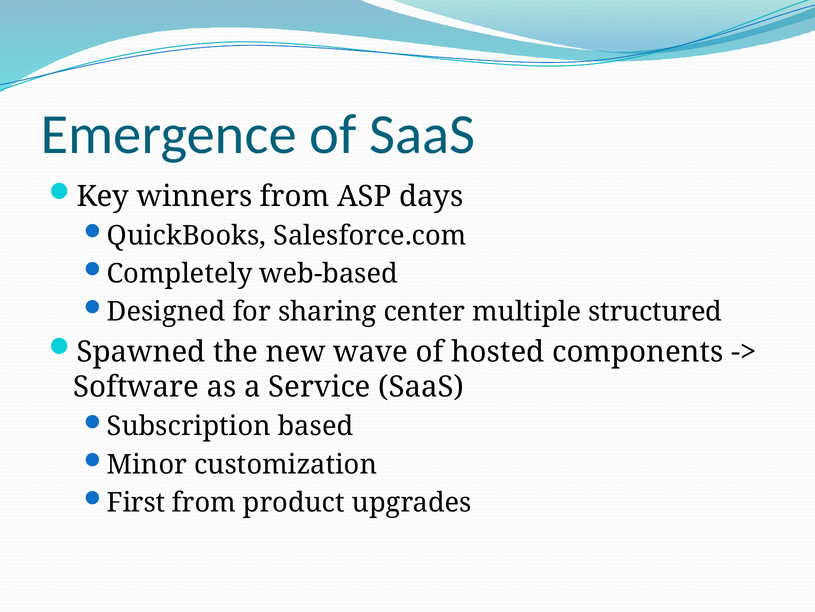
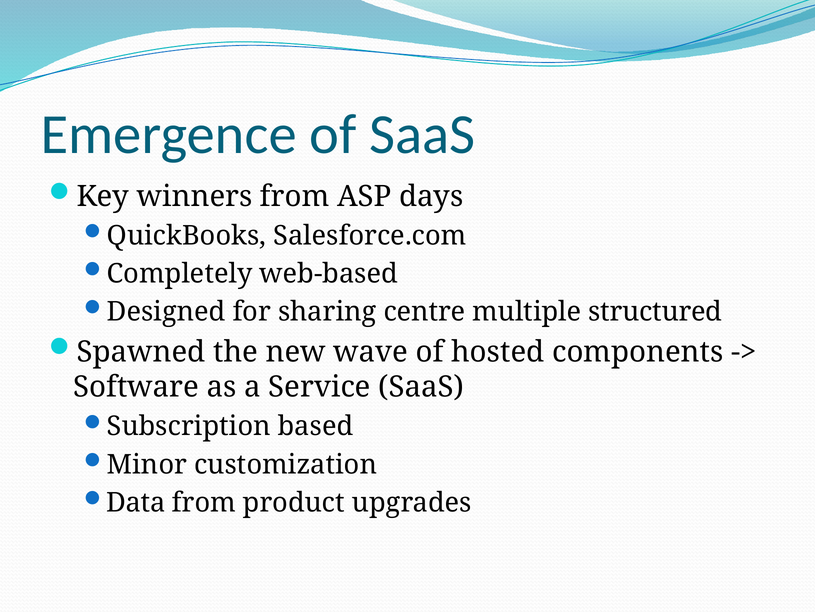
center: center -> centre
First: First -> Data
